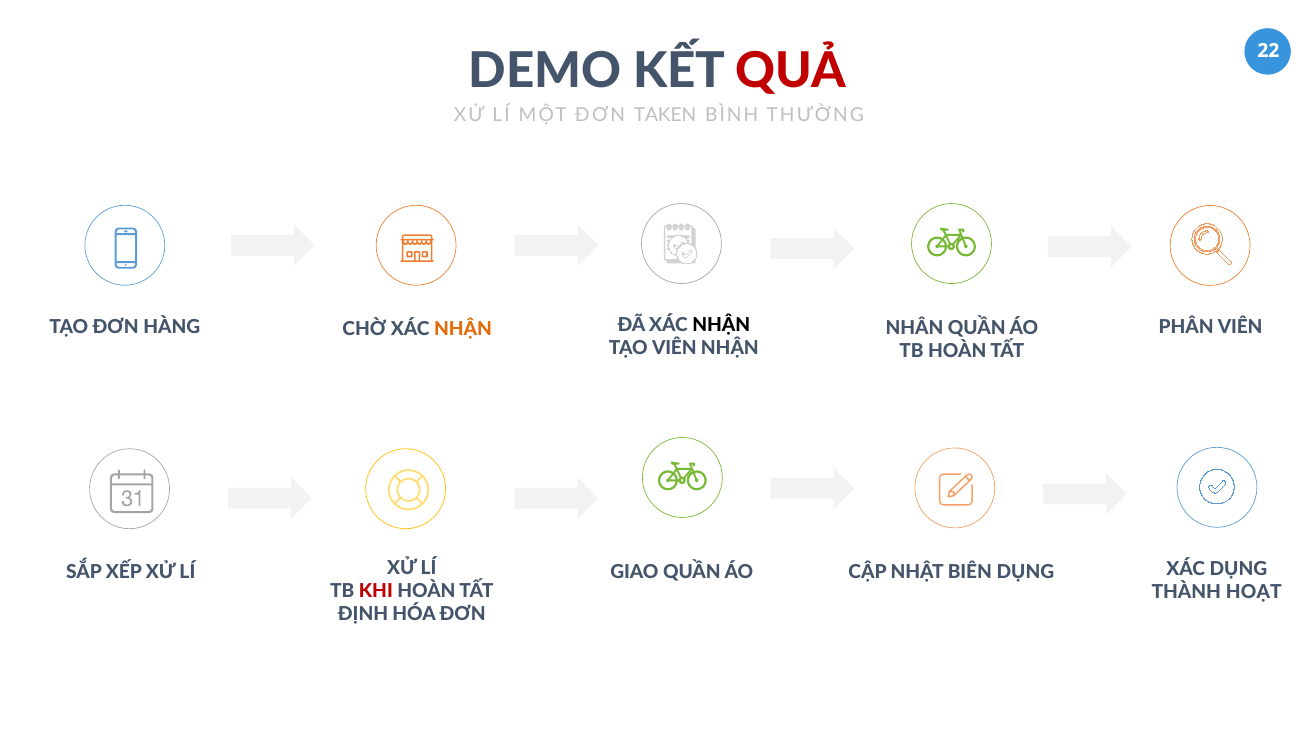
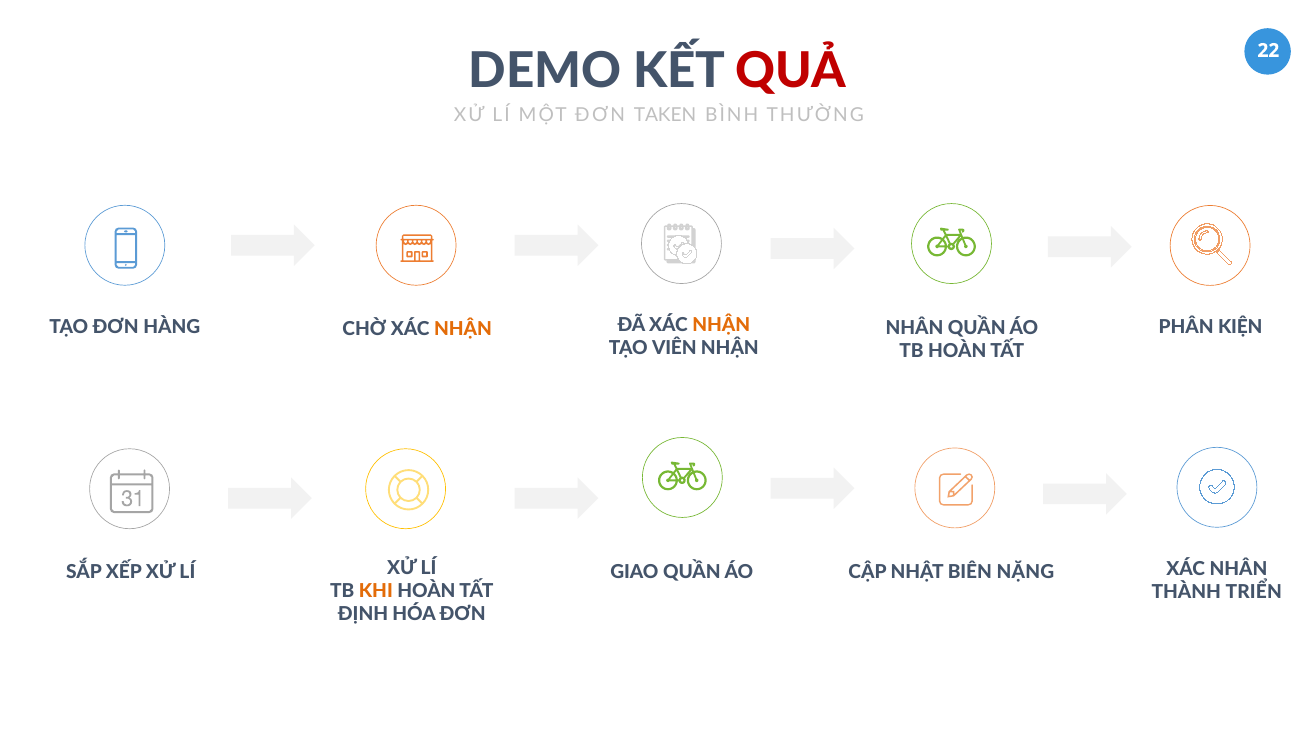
NHẬN at (721, 325) colour: black -> orange
PHÂN VIÊN: VIÊN -> KIỆN
BIÊN DỤNG: DỤNG -> NẶNG
XÁC DỤNG: DỤNG -> NHÂN
KHI colour: red -> orange
HOẠT: HOẠT -> TRIỂN
